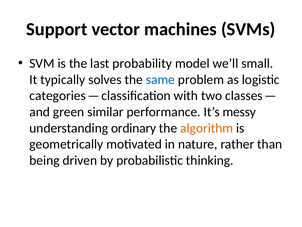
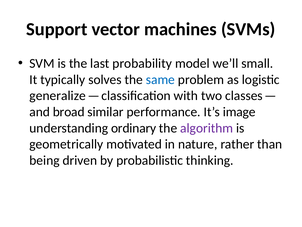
categories: categories -> generalize
green: green -> broad
messy: messy -> image
algorithm colour: orange -> purple
